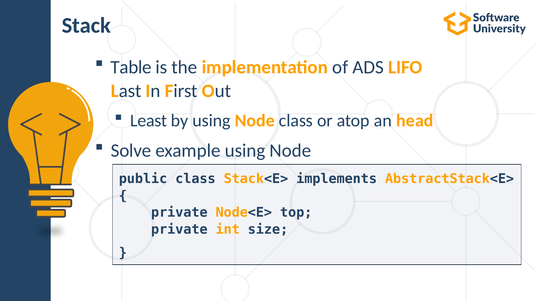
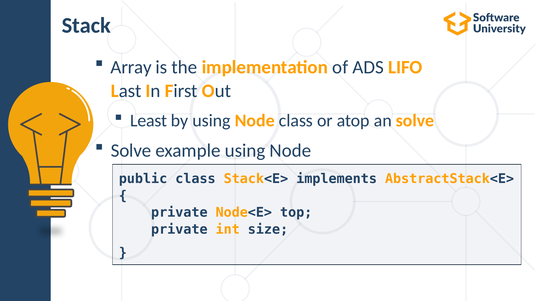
Table: Table -> Array
an head: head -> solve
